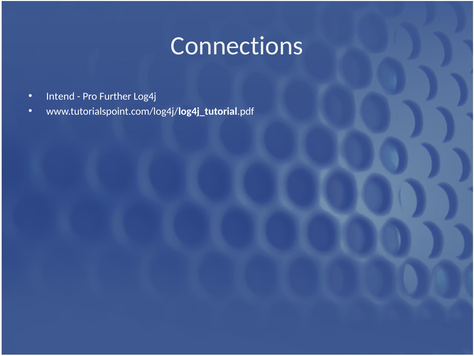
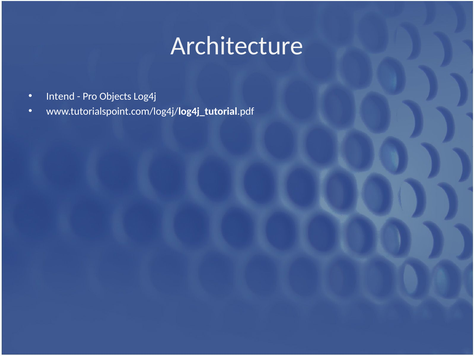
Connections: Connections -> Architecture
Further: Further -> Objects
